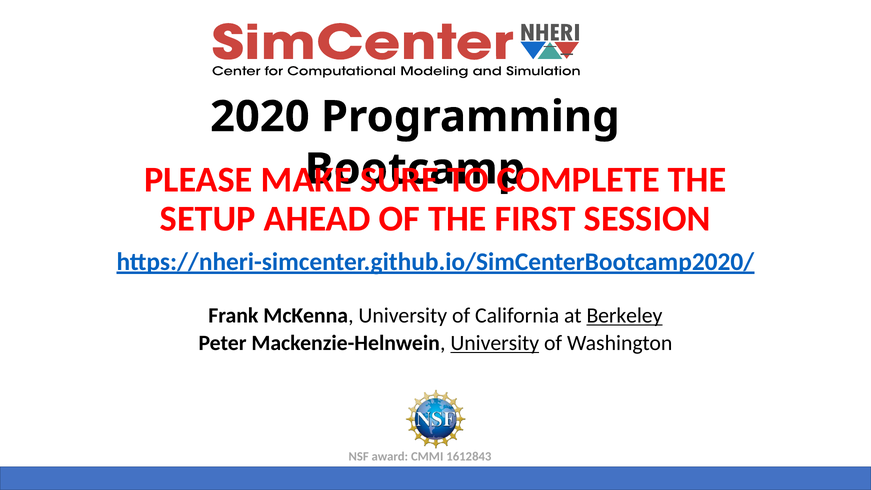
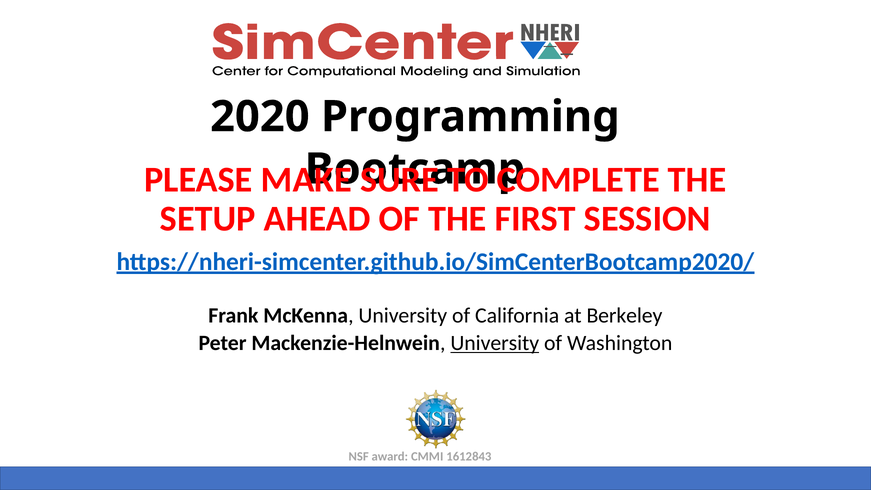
Berkeley underline: present -> none
